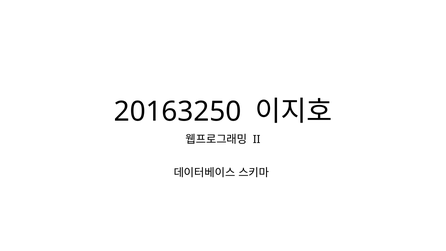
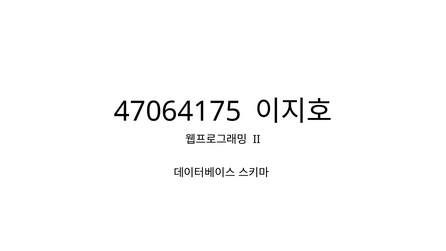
20163250: 20163250 -> 47064175
